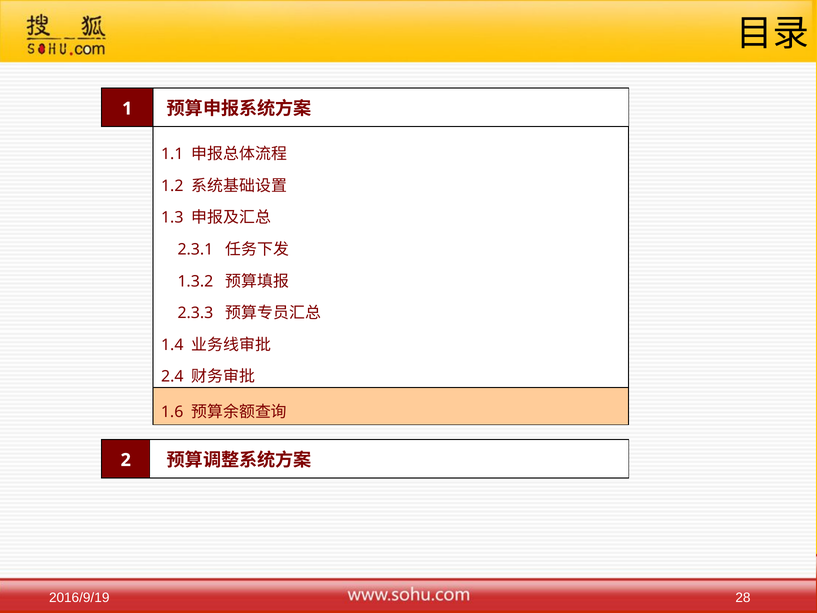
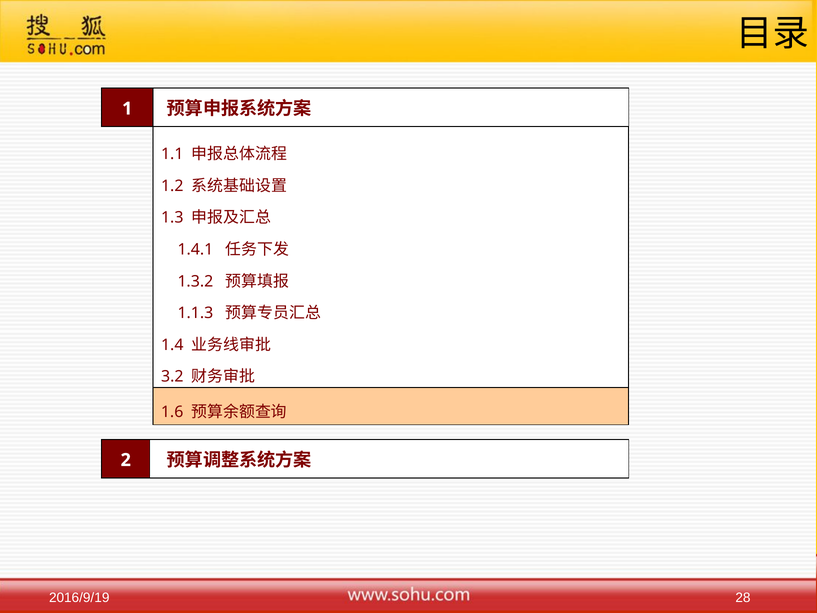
2.3.1: 2.3.1 -> 1.4.1
2.3.3: 2.3.3 -> 1.1.3
2.4: 2.4 -> 3.2
